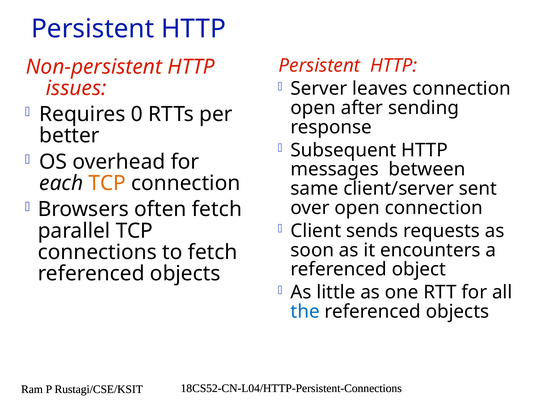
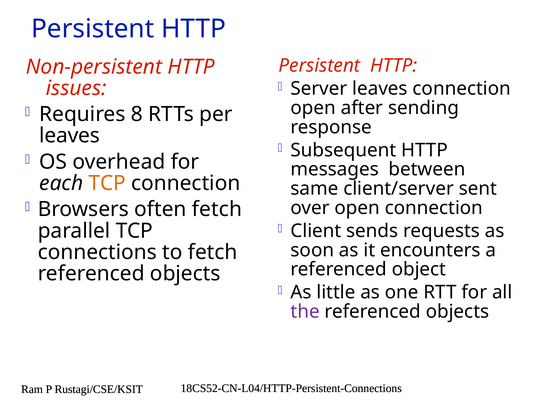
0: 0 -> 8
better at (69, 136): better -> leaves
the colour: blue -> purple
